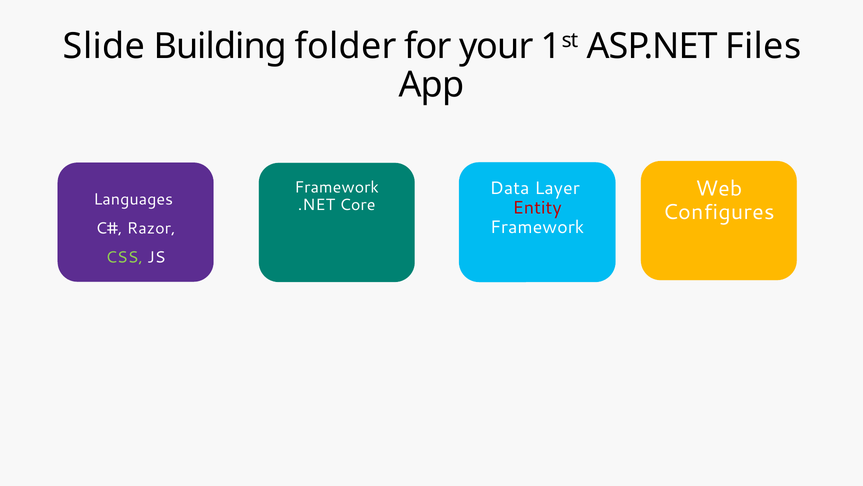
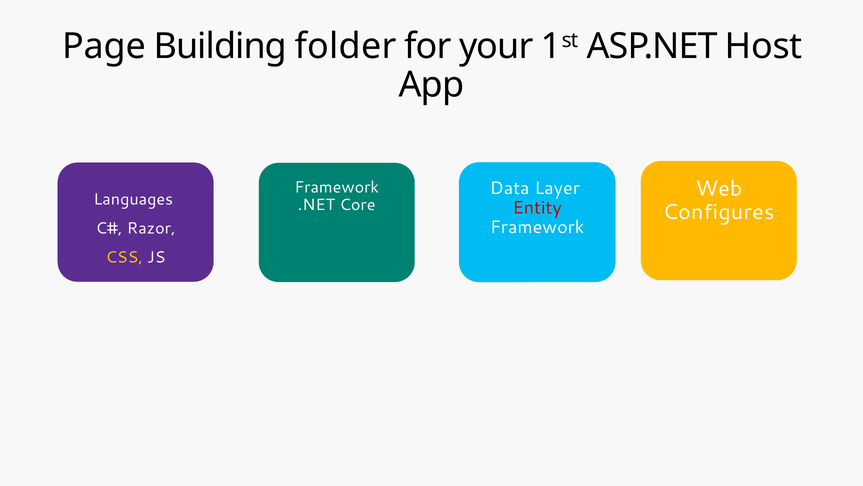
Slide: Slide -> Page
Files: Files -> Host
CSS colour: light green -> yellow
